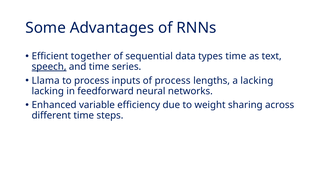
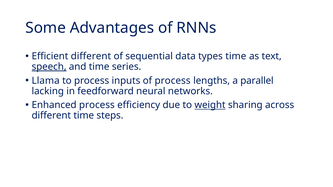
Efficient together: together -> different
a lacking: lacking -> parallel
Enhanced variable: variable -> process
weight underline: none -> present
